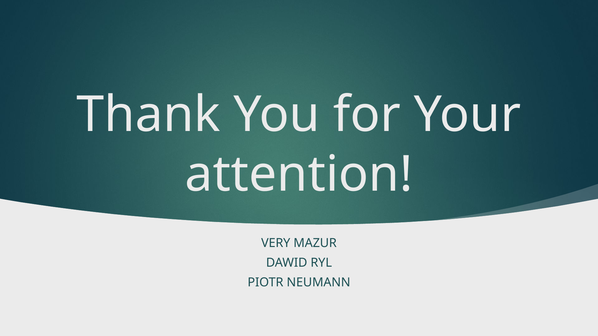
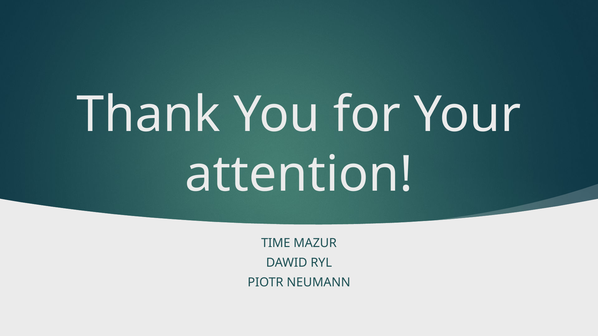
VERY: VERY -> TIME
